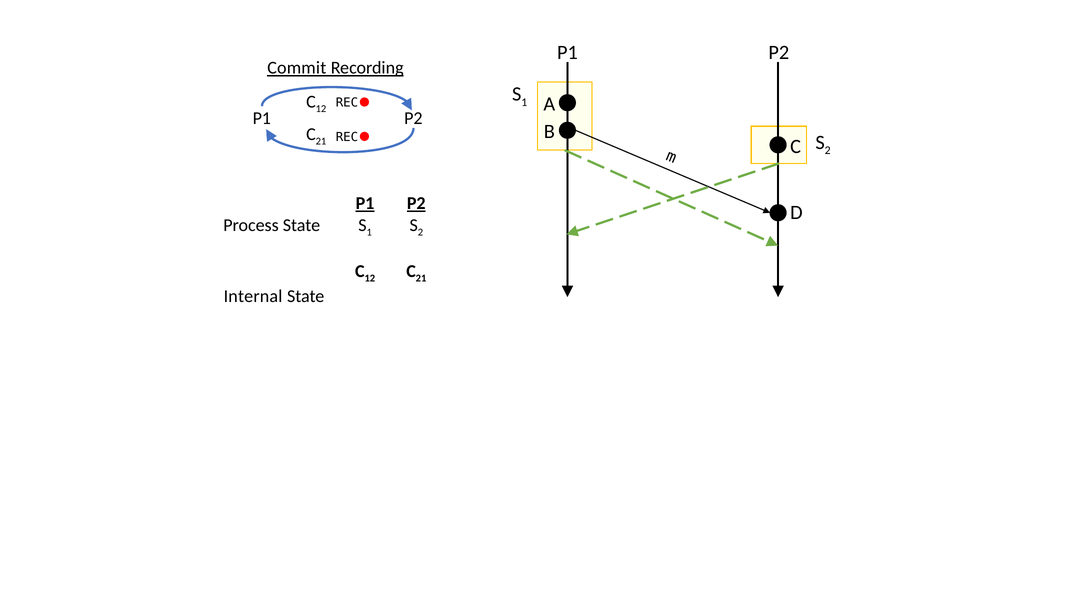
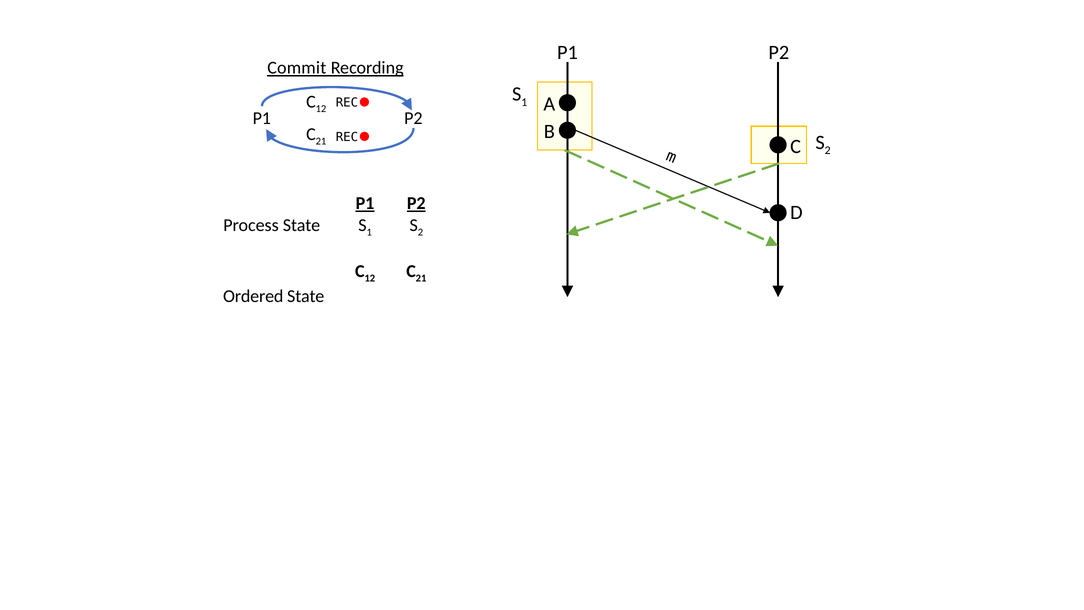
Internal: Internal -> Ordered
